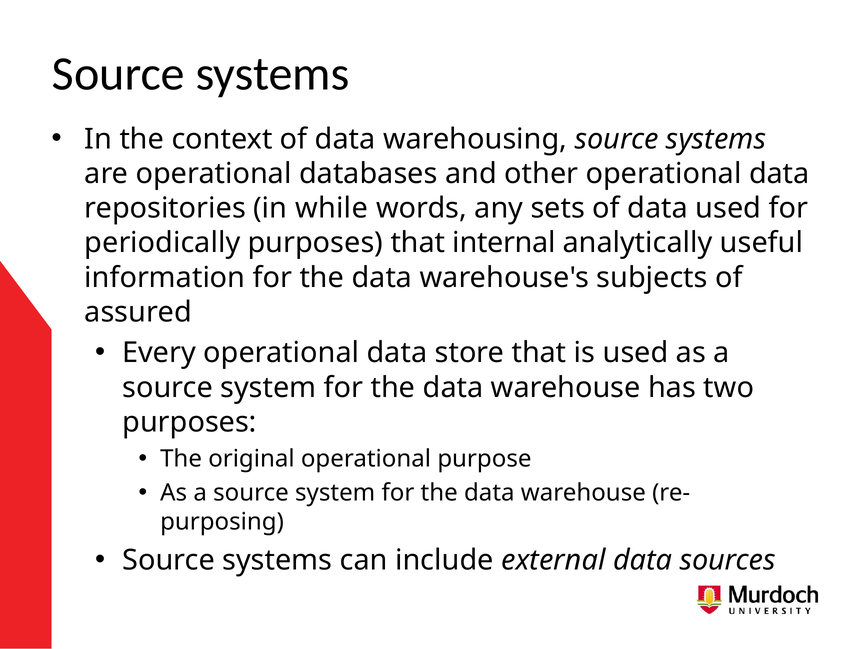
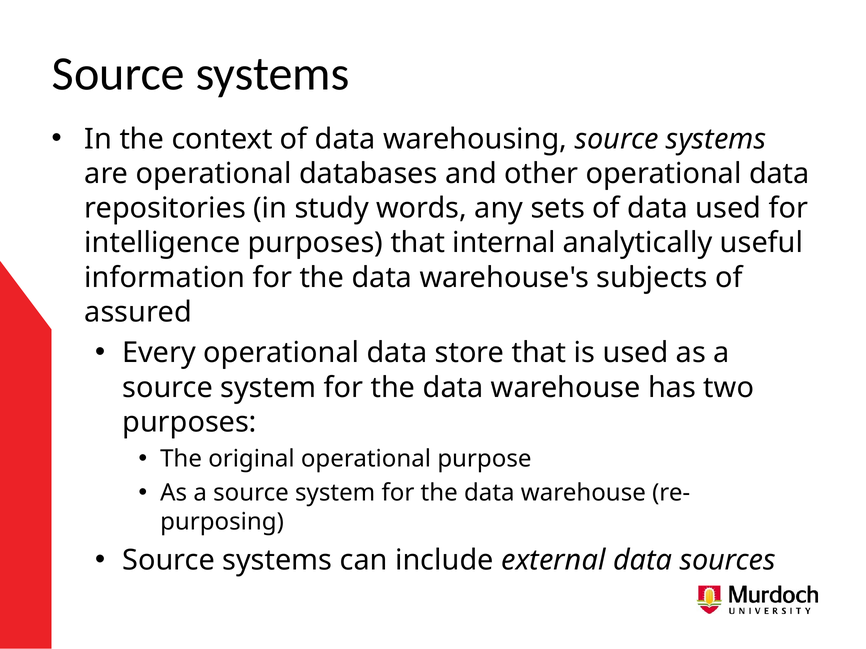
while: while -> study
periodically: periodically -> intelligence
